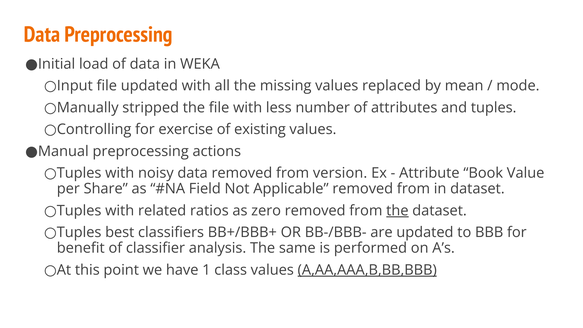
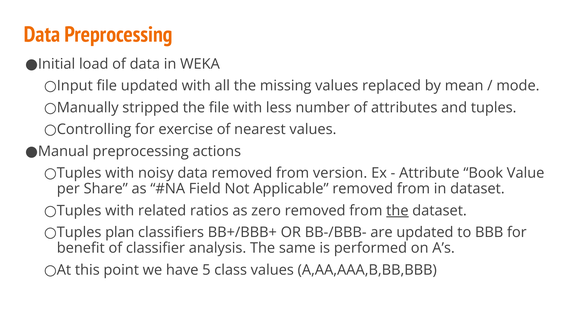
existing: existing -> nearest
best: best -> plan
1: 1 -> 5
A,AA,AAA,B,BB,BBB underline: present -> none
